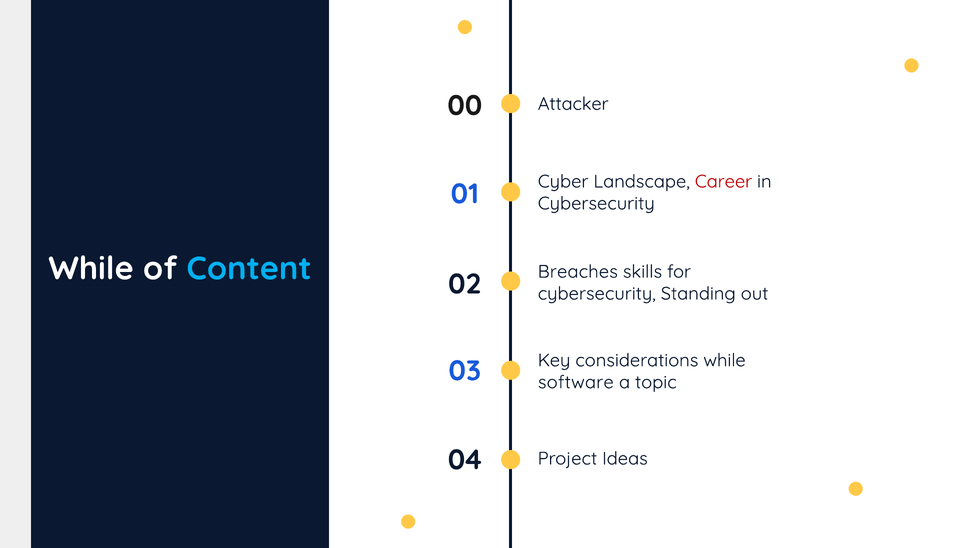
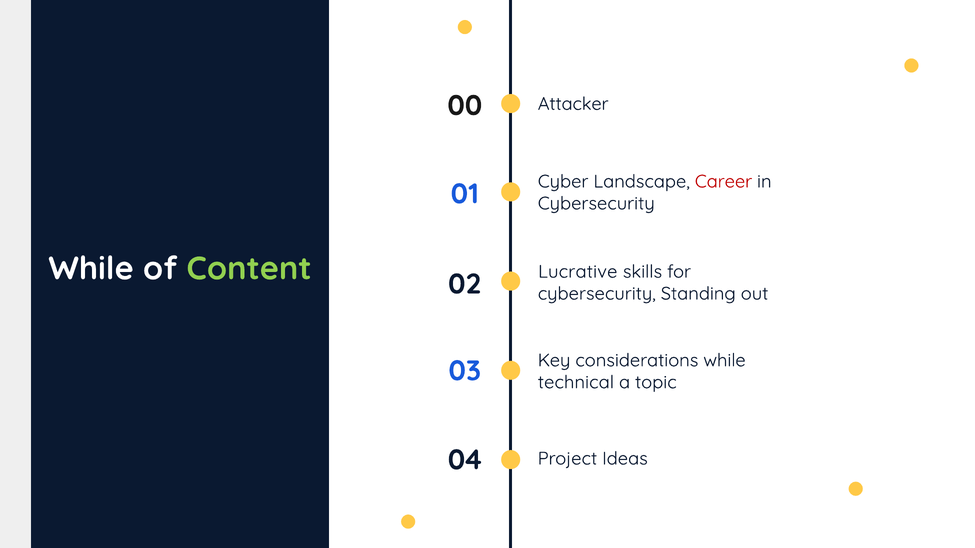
Content colour: light blue -> light green
Breaches: Breaches -> Lucrative
software: software -> technical
